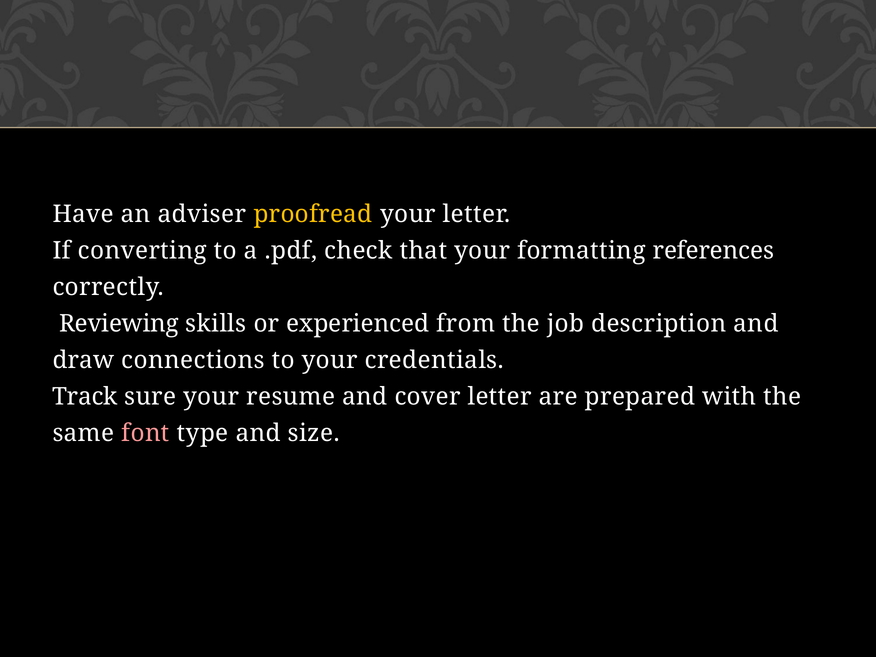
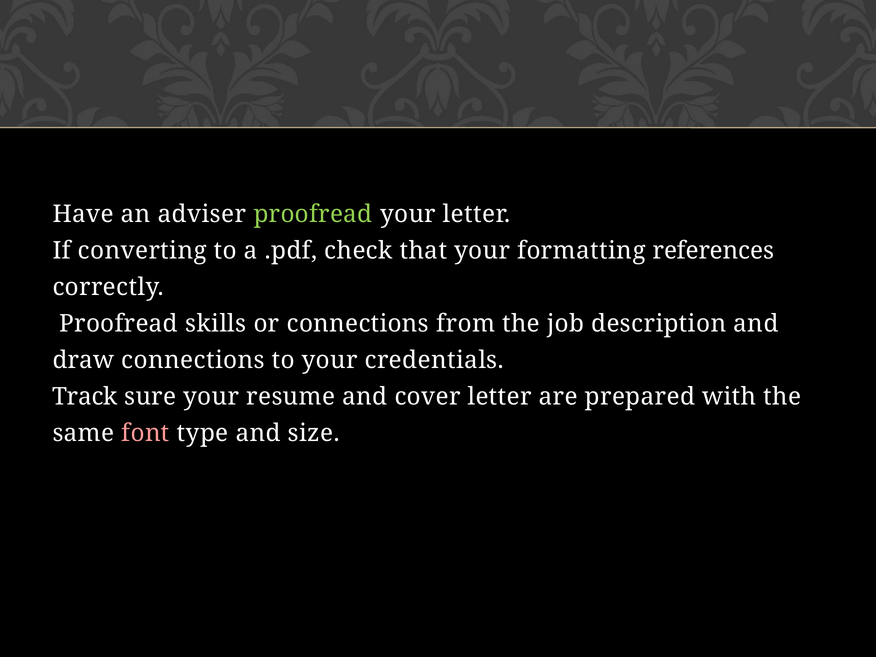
proofread at (313, 214) colour: yellow -> light green
Reviewing at (119, 324): Reviewing -> Proofread
or experienced: experienced -> connections
